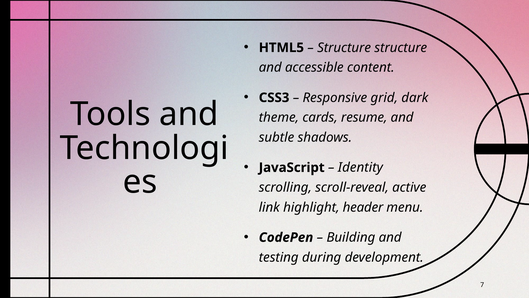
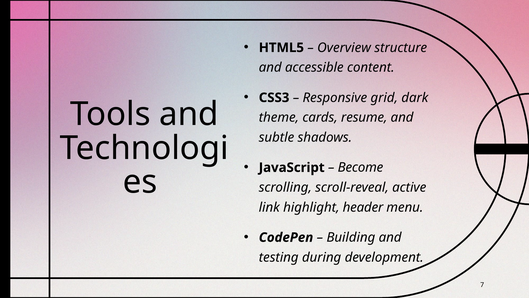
Structure at (344, 48): Structure -> Overview
Identity: Identity -> Become
